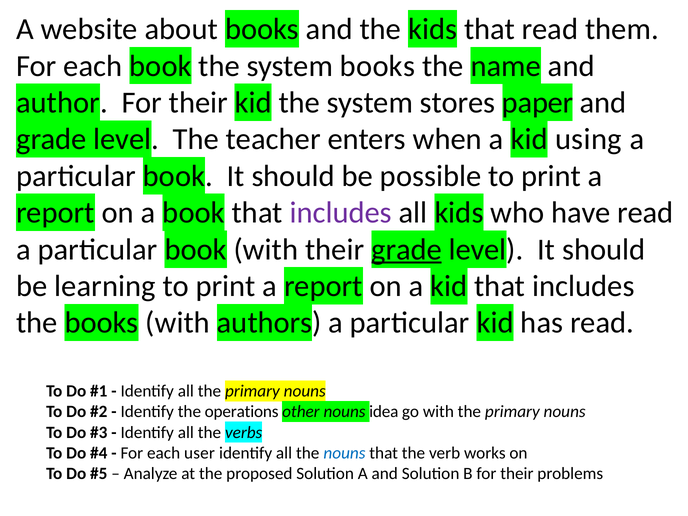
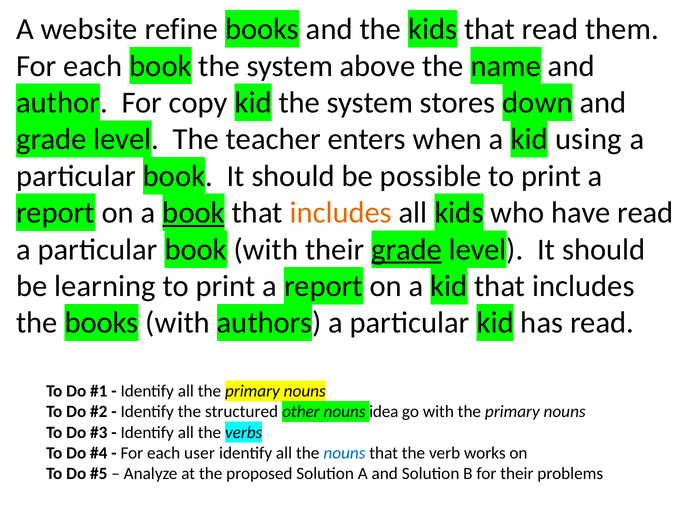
about: about -> refine
system books: books -> above
author For their: their -> copy
paper: paper -> down
book at (194, 213) underline: none -> present
includes at (341, 213) colour: purple -> orange
operations: operations -> structured
